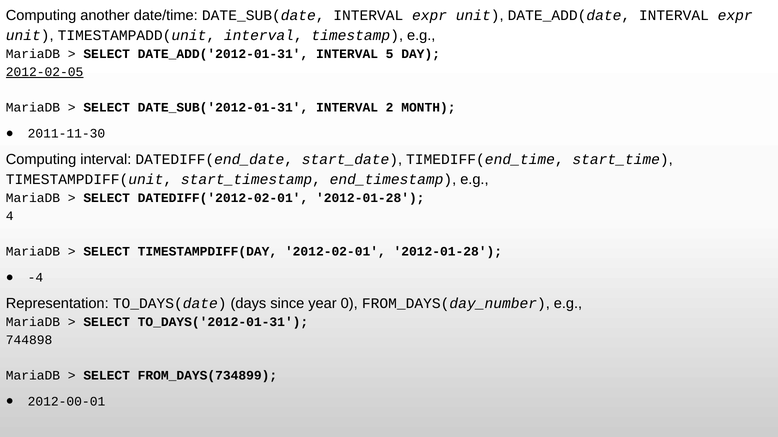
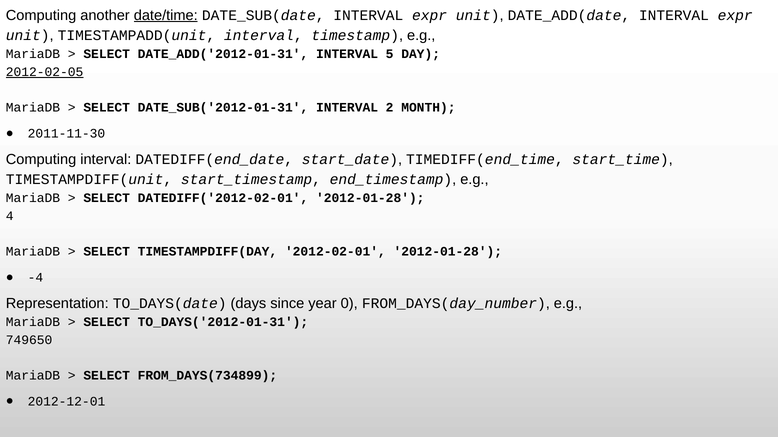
date/time underline: none -> present
744898: 744898 -> 749650
2012-00-01: 2012-00-01 -> 2012-12-01
